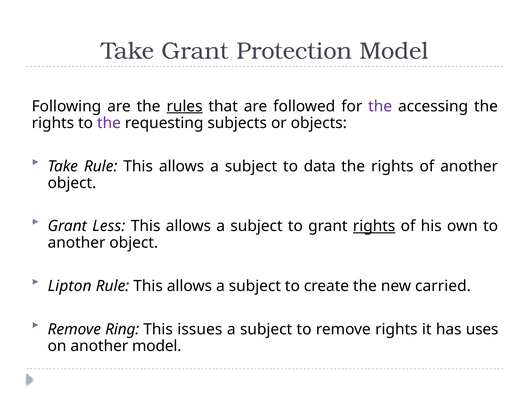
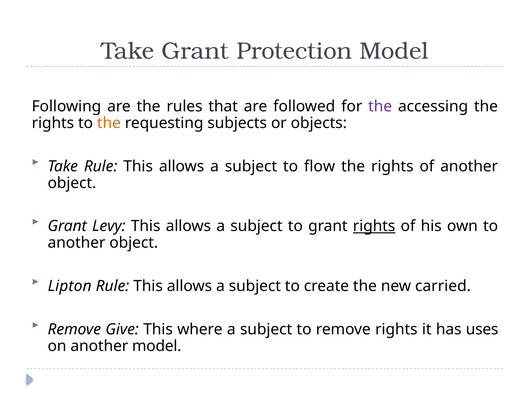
rules underline: present -> none
the at (109, 123) colour: purple -> orange
data: data -> flow
Less: Less -> Levy
Ring: Ring -> Give
issues: issues -> where
